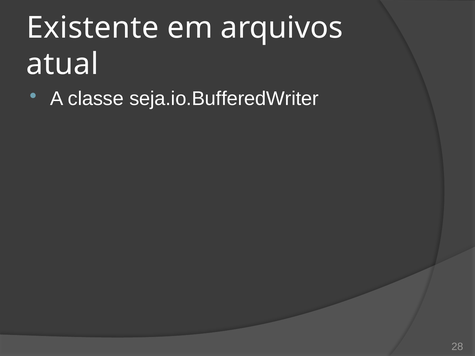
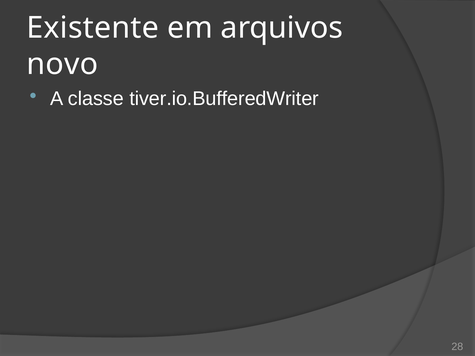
atual: atual -> novo
seja.io.BufferedWriter: seja.io.BufferedWriter -> tiver.io.BufferedWriter
